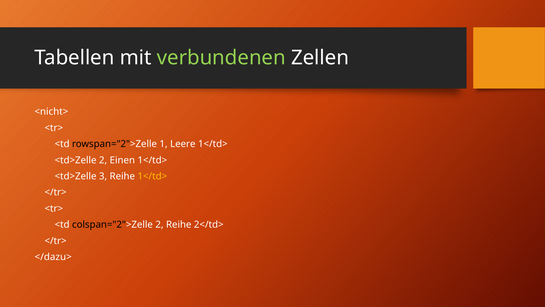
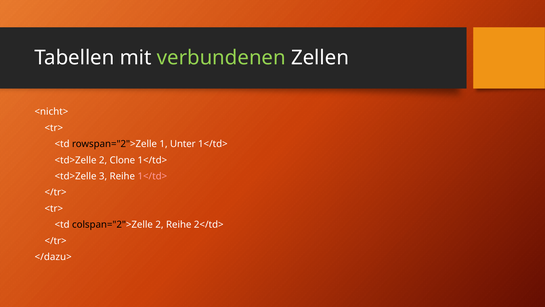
Leere: Leere -> Unter
Einen: Einen -> Clone
1</td> at (152, 176) colour: yellow -> pink
